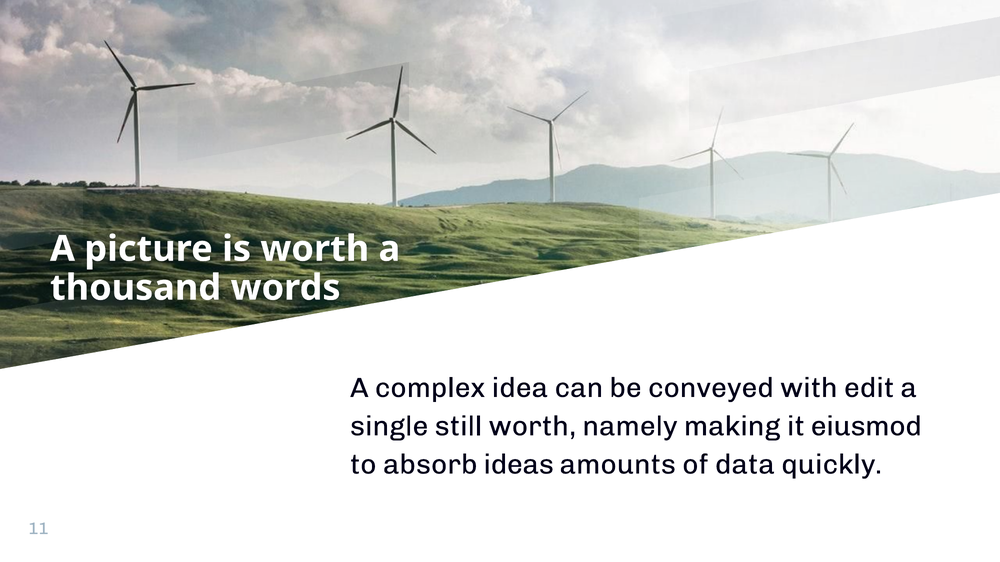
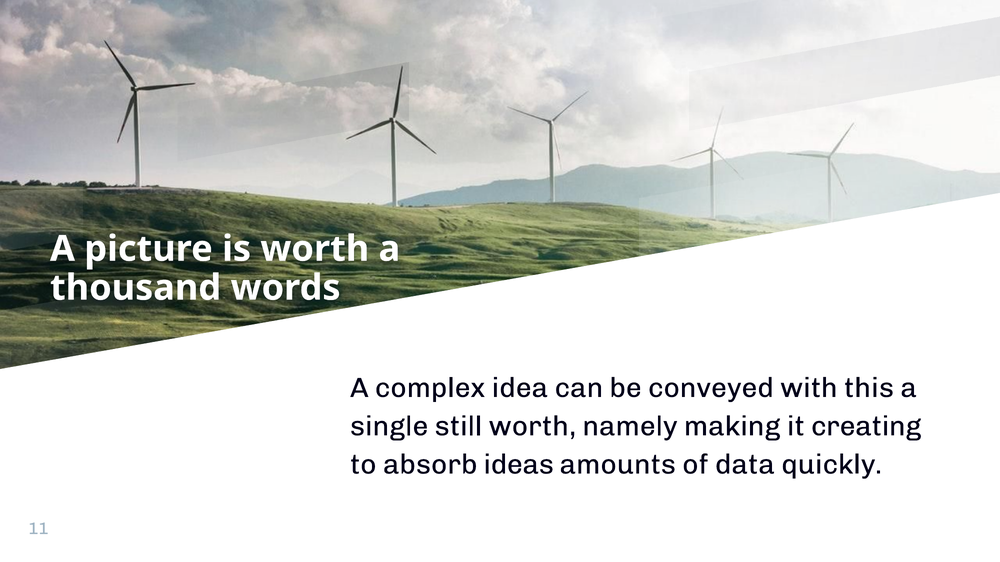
edit: edit -> this
eiusmod: eiusmod -> creating
